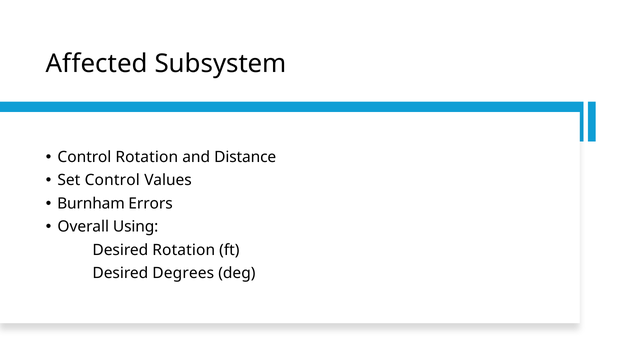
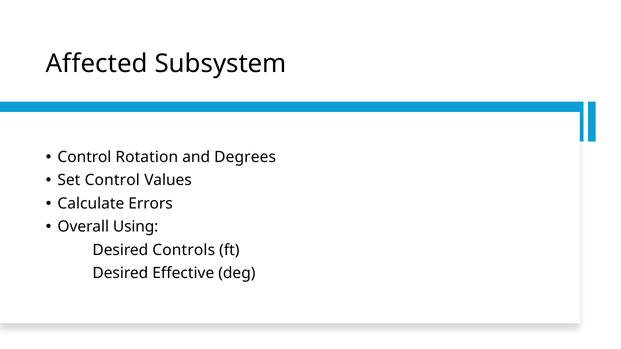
Distance: Distance -> Degrees
Burnham: Burnham -> Calculate
Desired Rotation: Rotation -> Controls
Degrees: Degrees -> Effective
